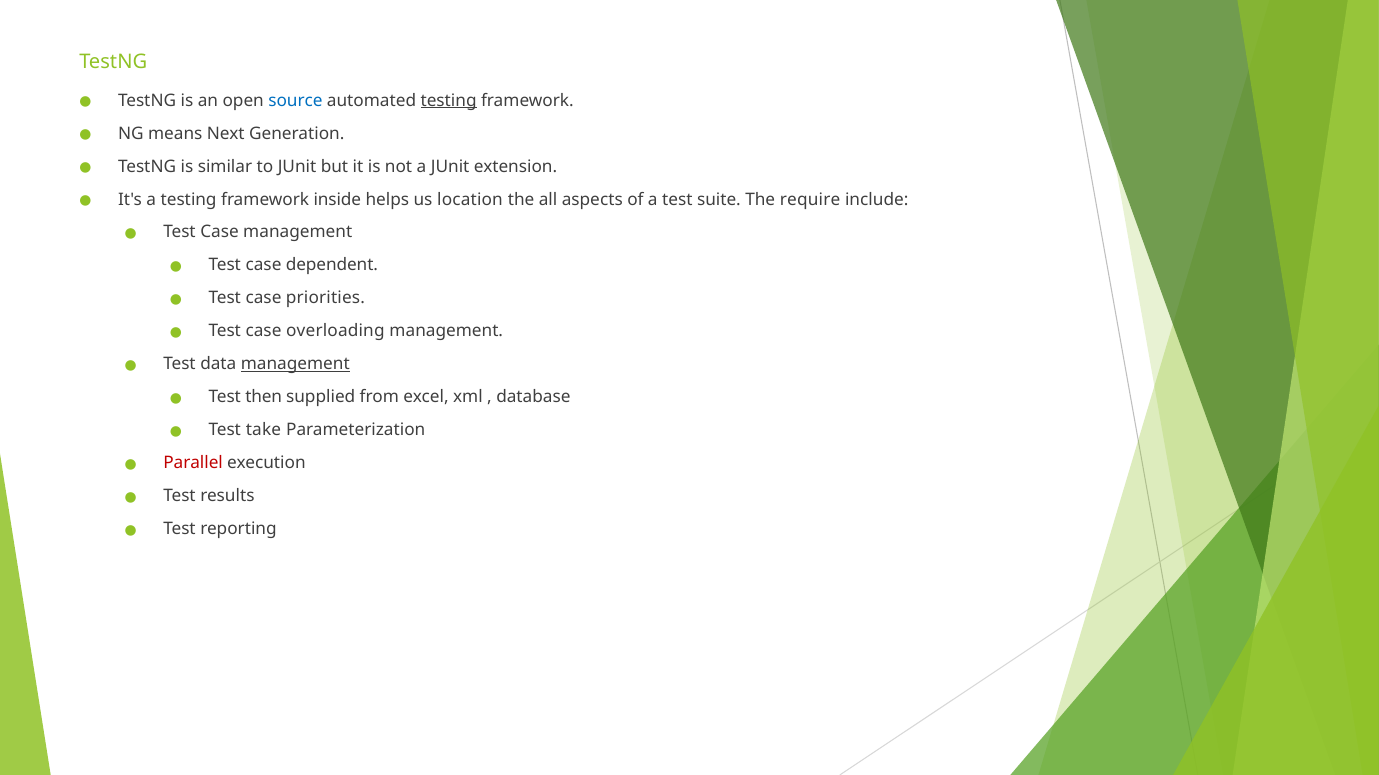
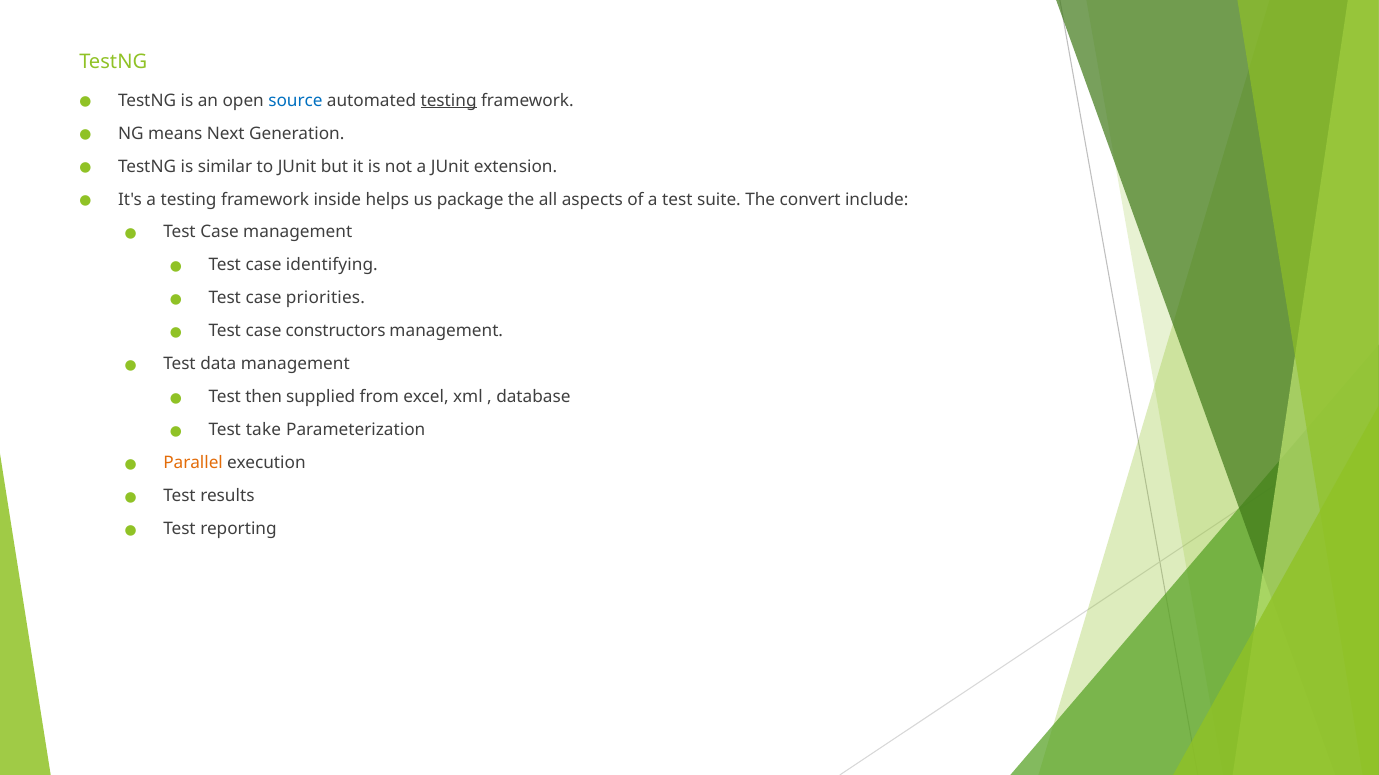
location: location -> package
require: require -> convert
dependent: dependent -> identifying
overloading: overloading -> constructors
management at (295, 364) underline: present -> none
Parallel colour: red -> orange
